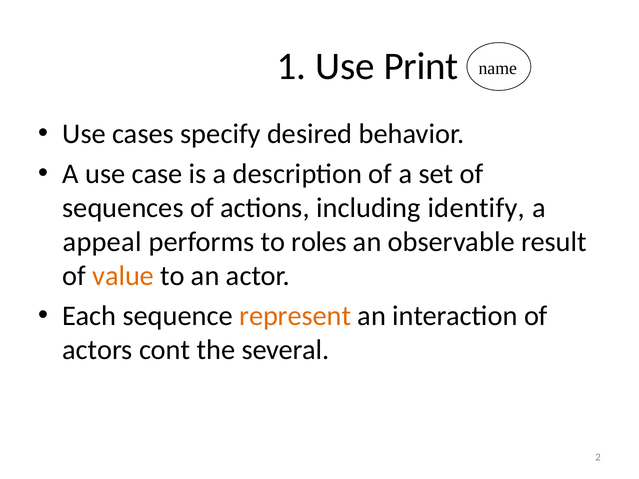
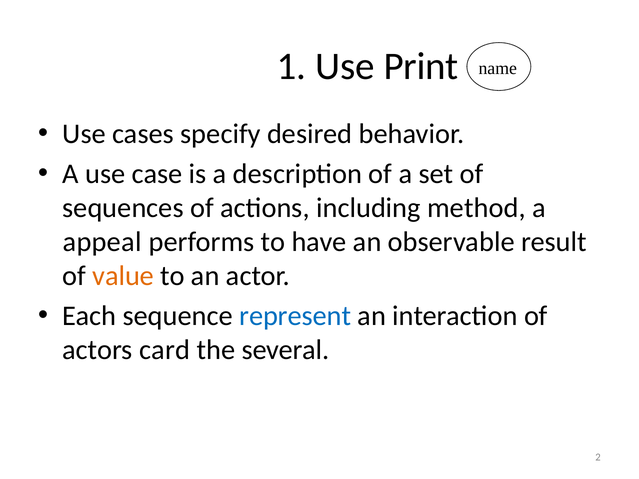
identify: identify -> method
roles: roles -> have
represent colour: orange -> blue
cont: cont -> card
